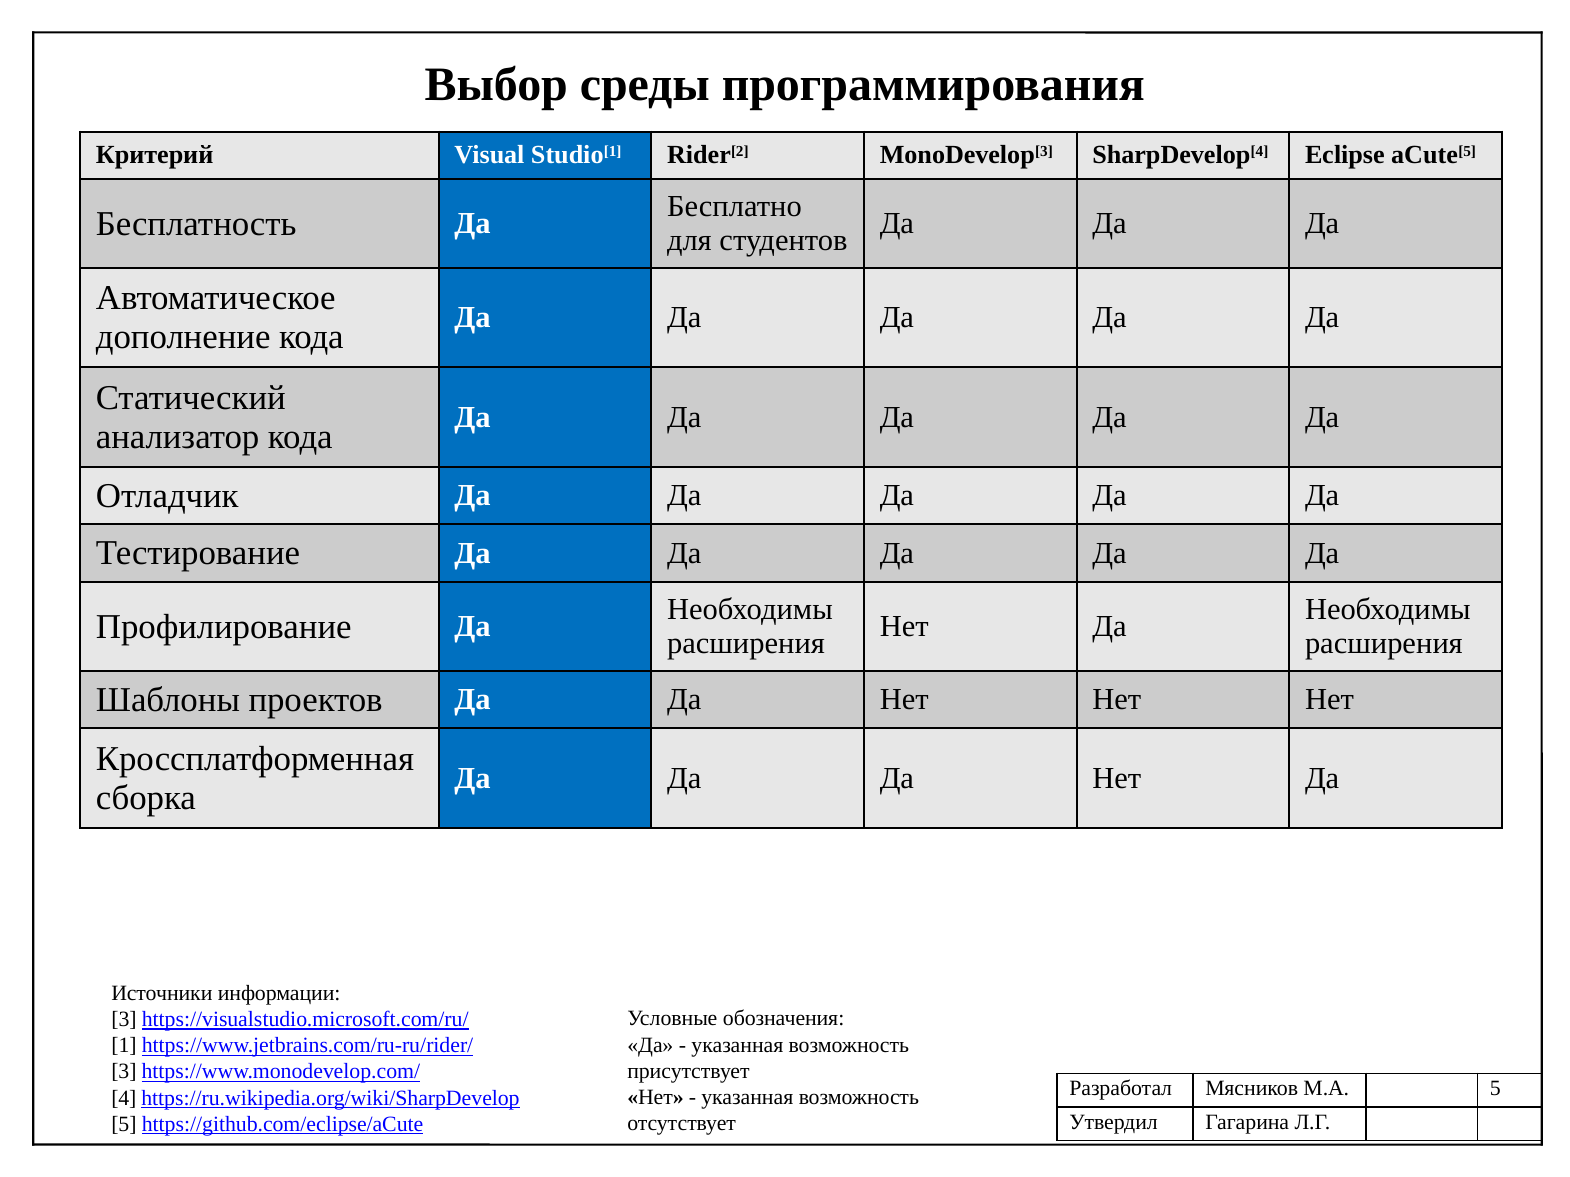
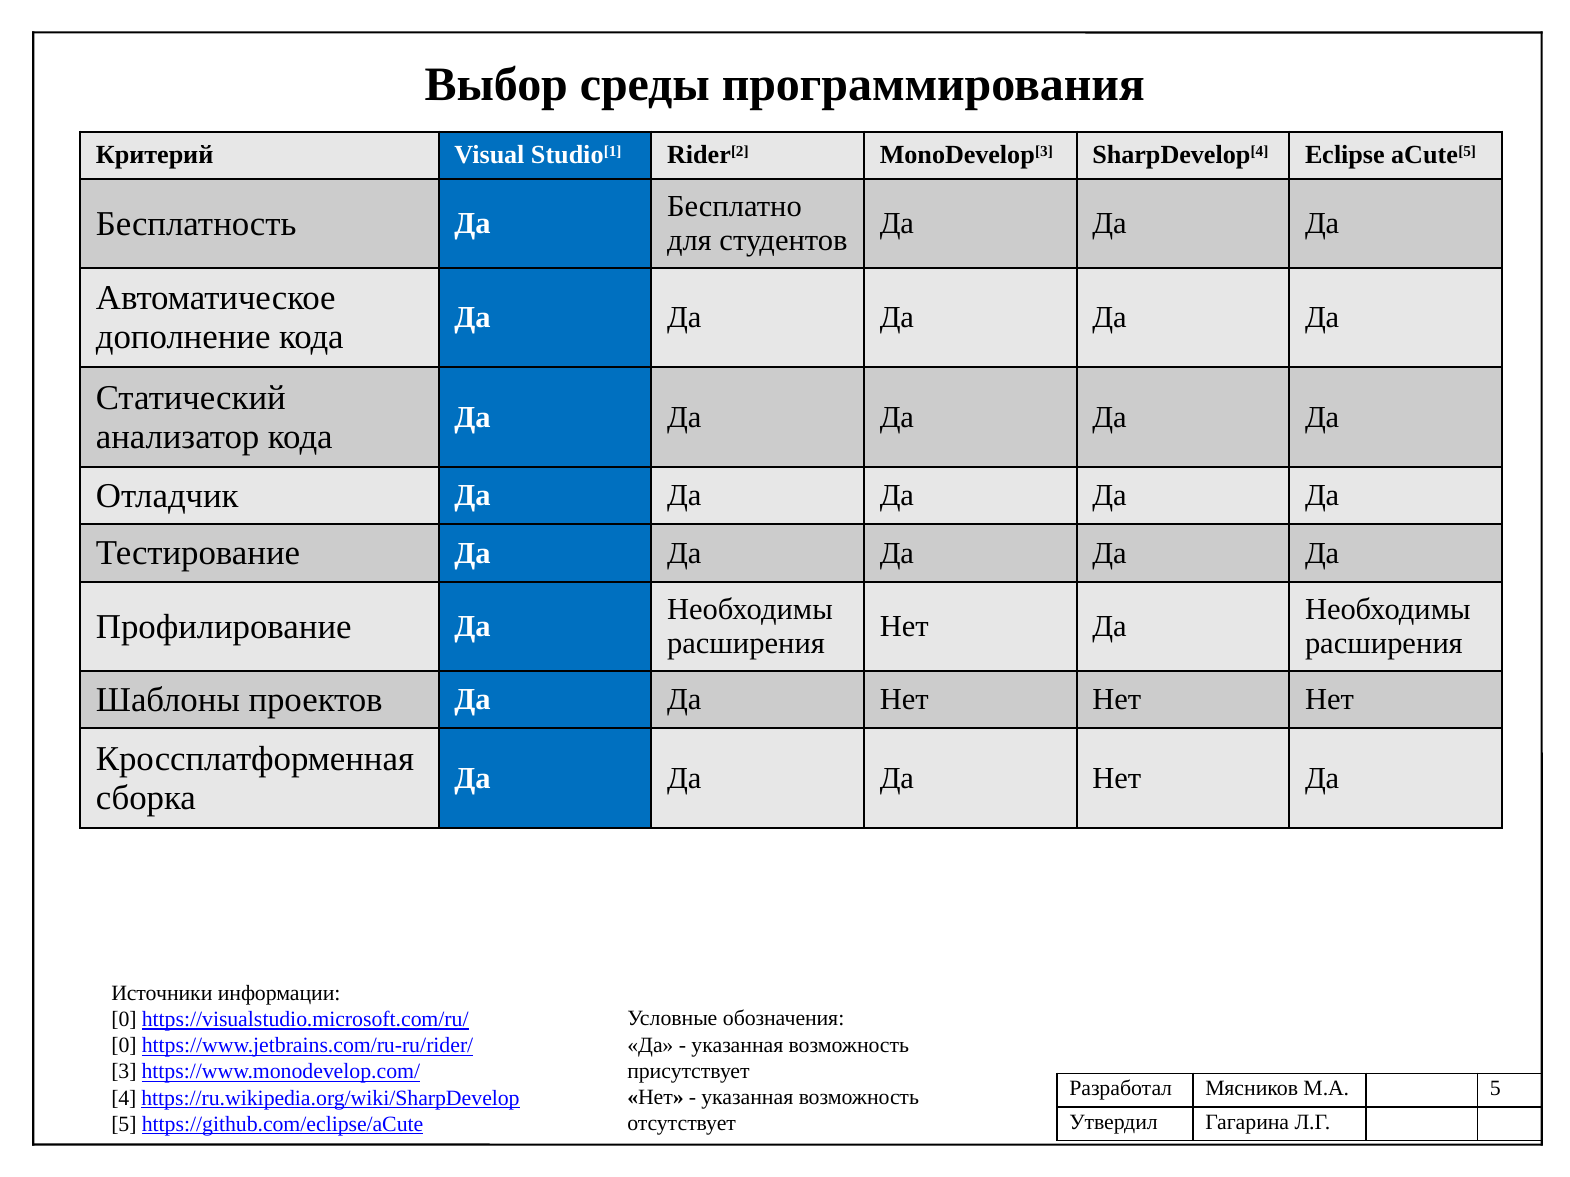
3 at (124, 1020): 3 -> 0
1 at (124, 1046): 1 -> 0
